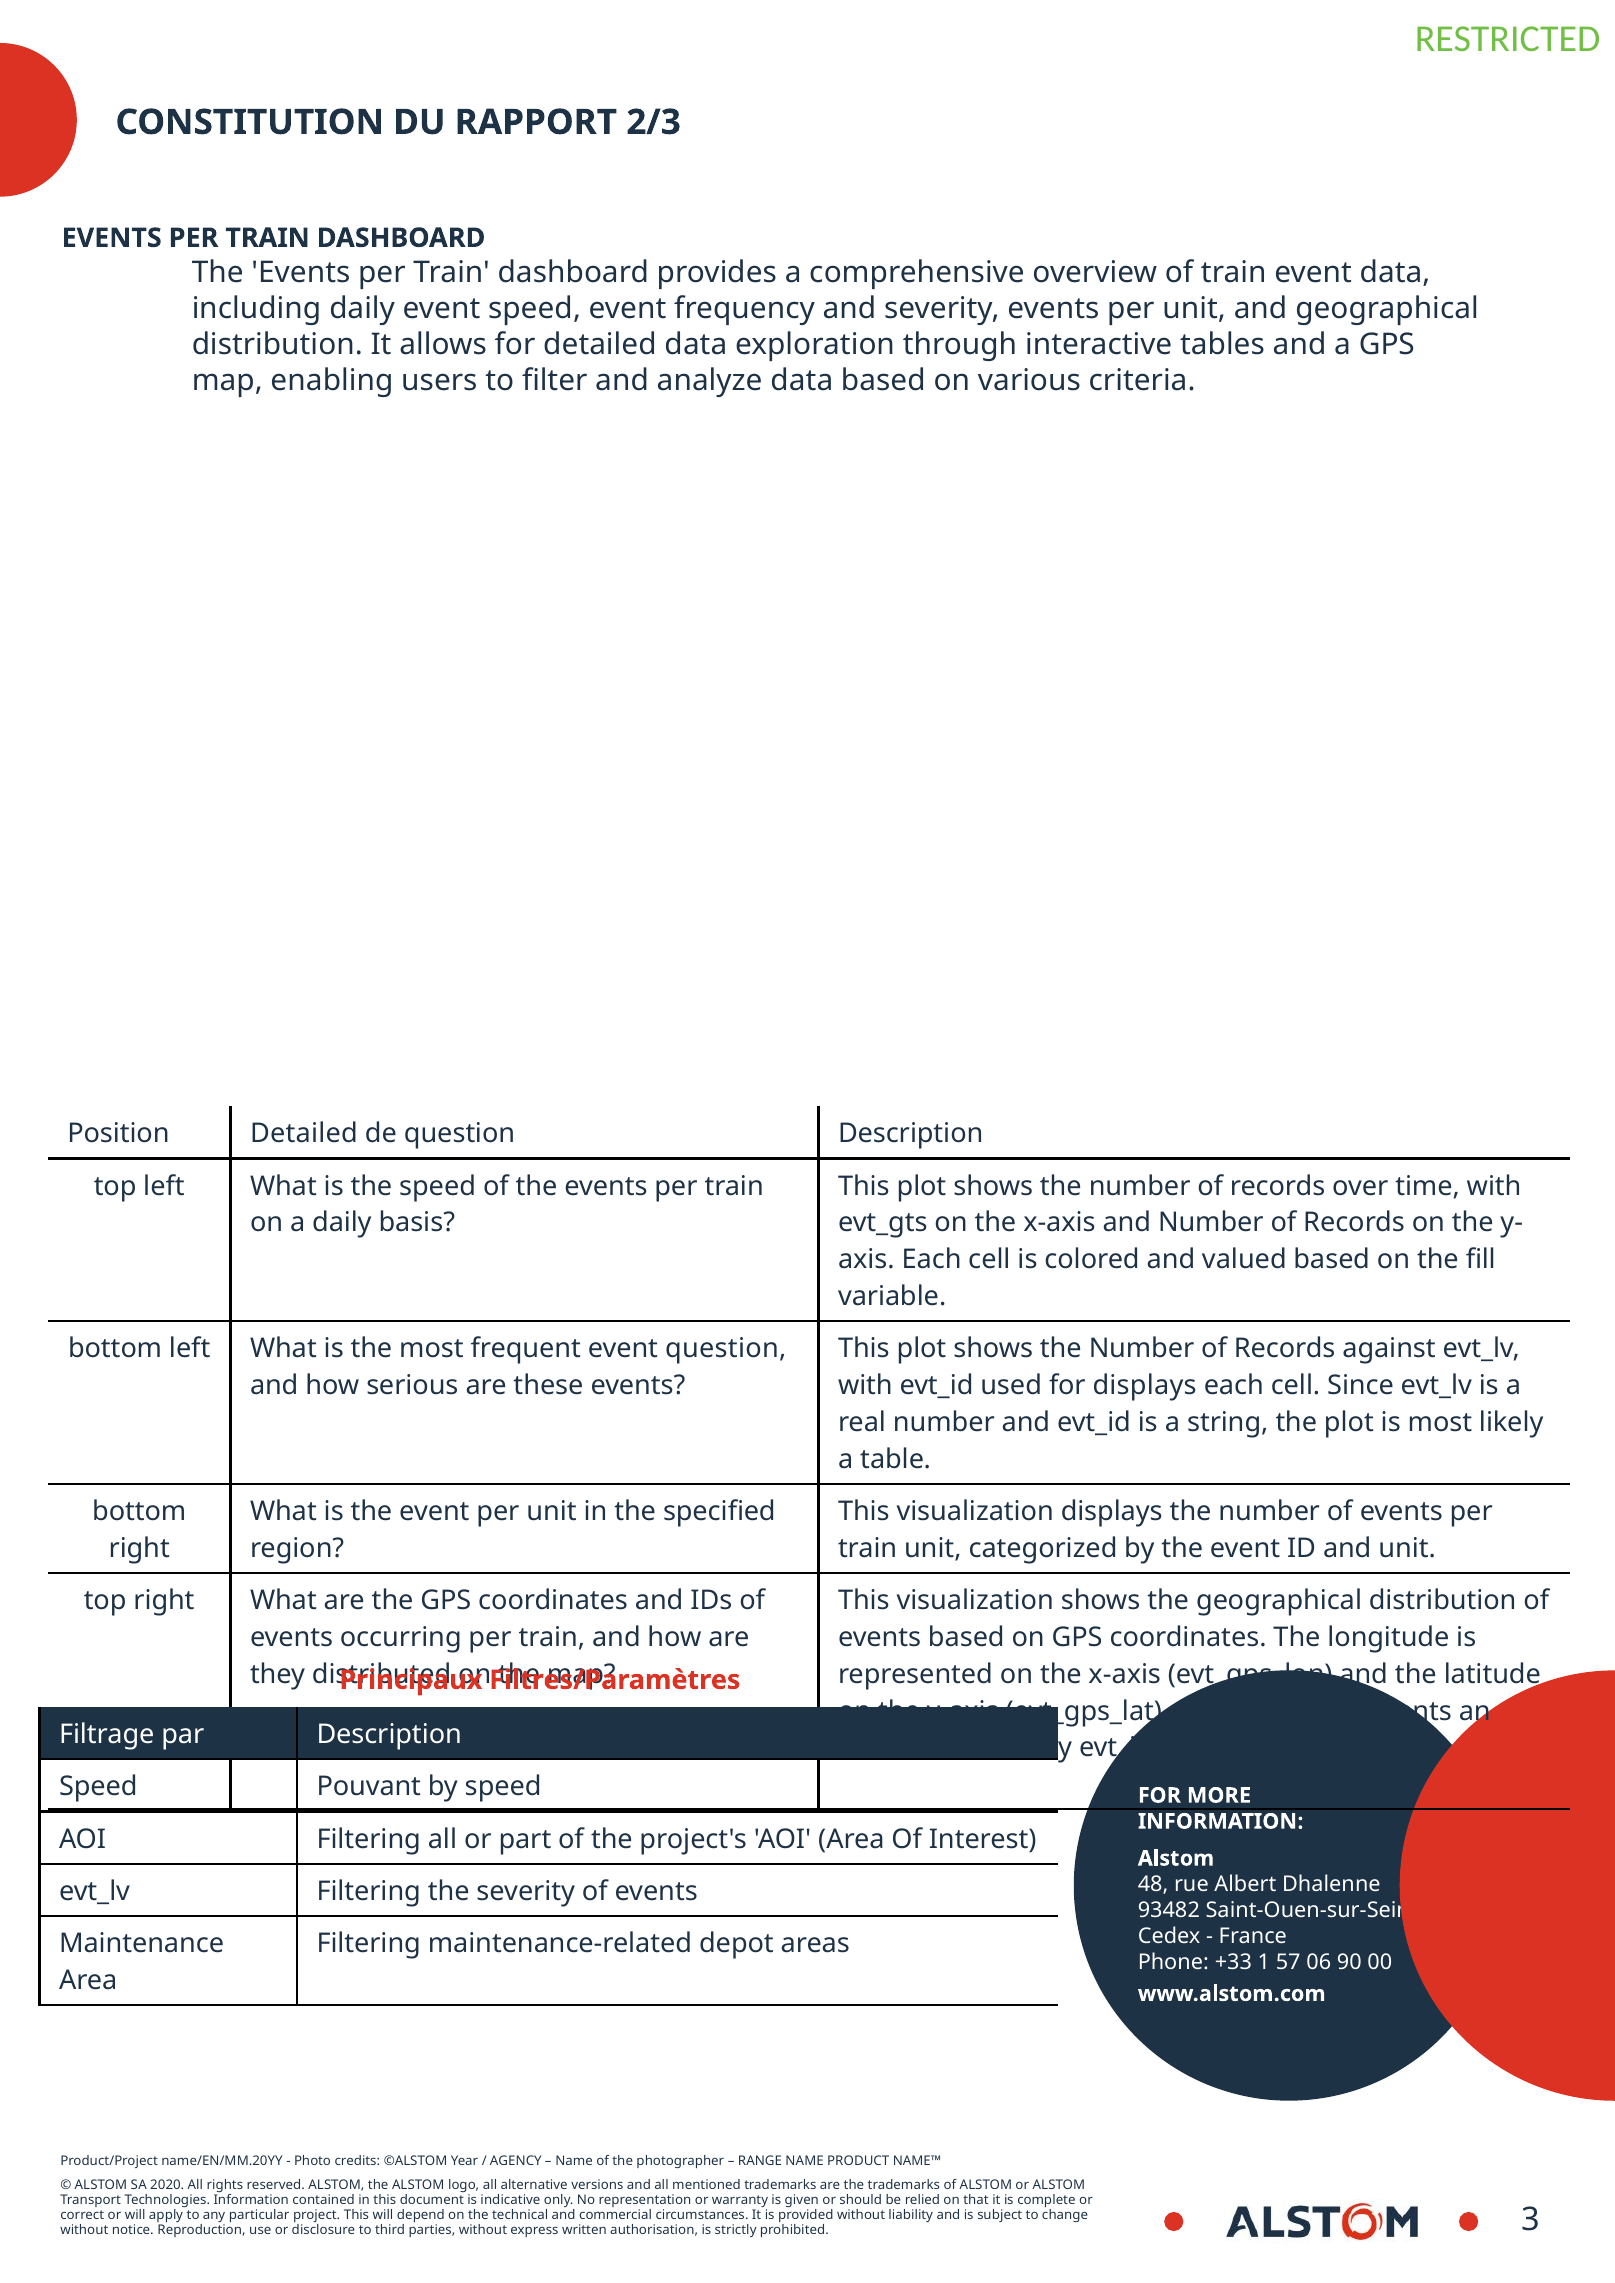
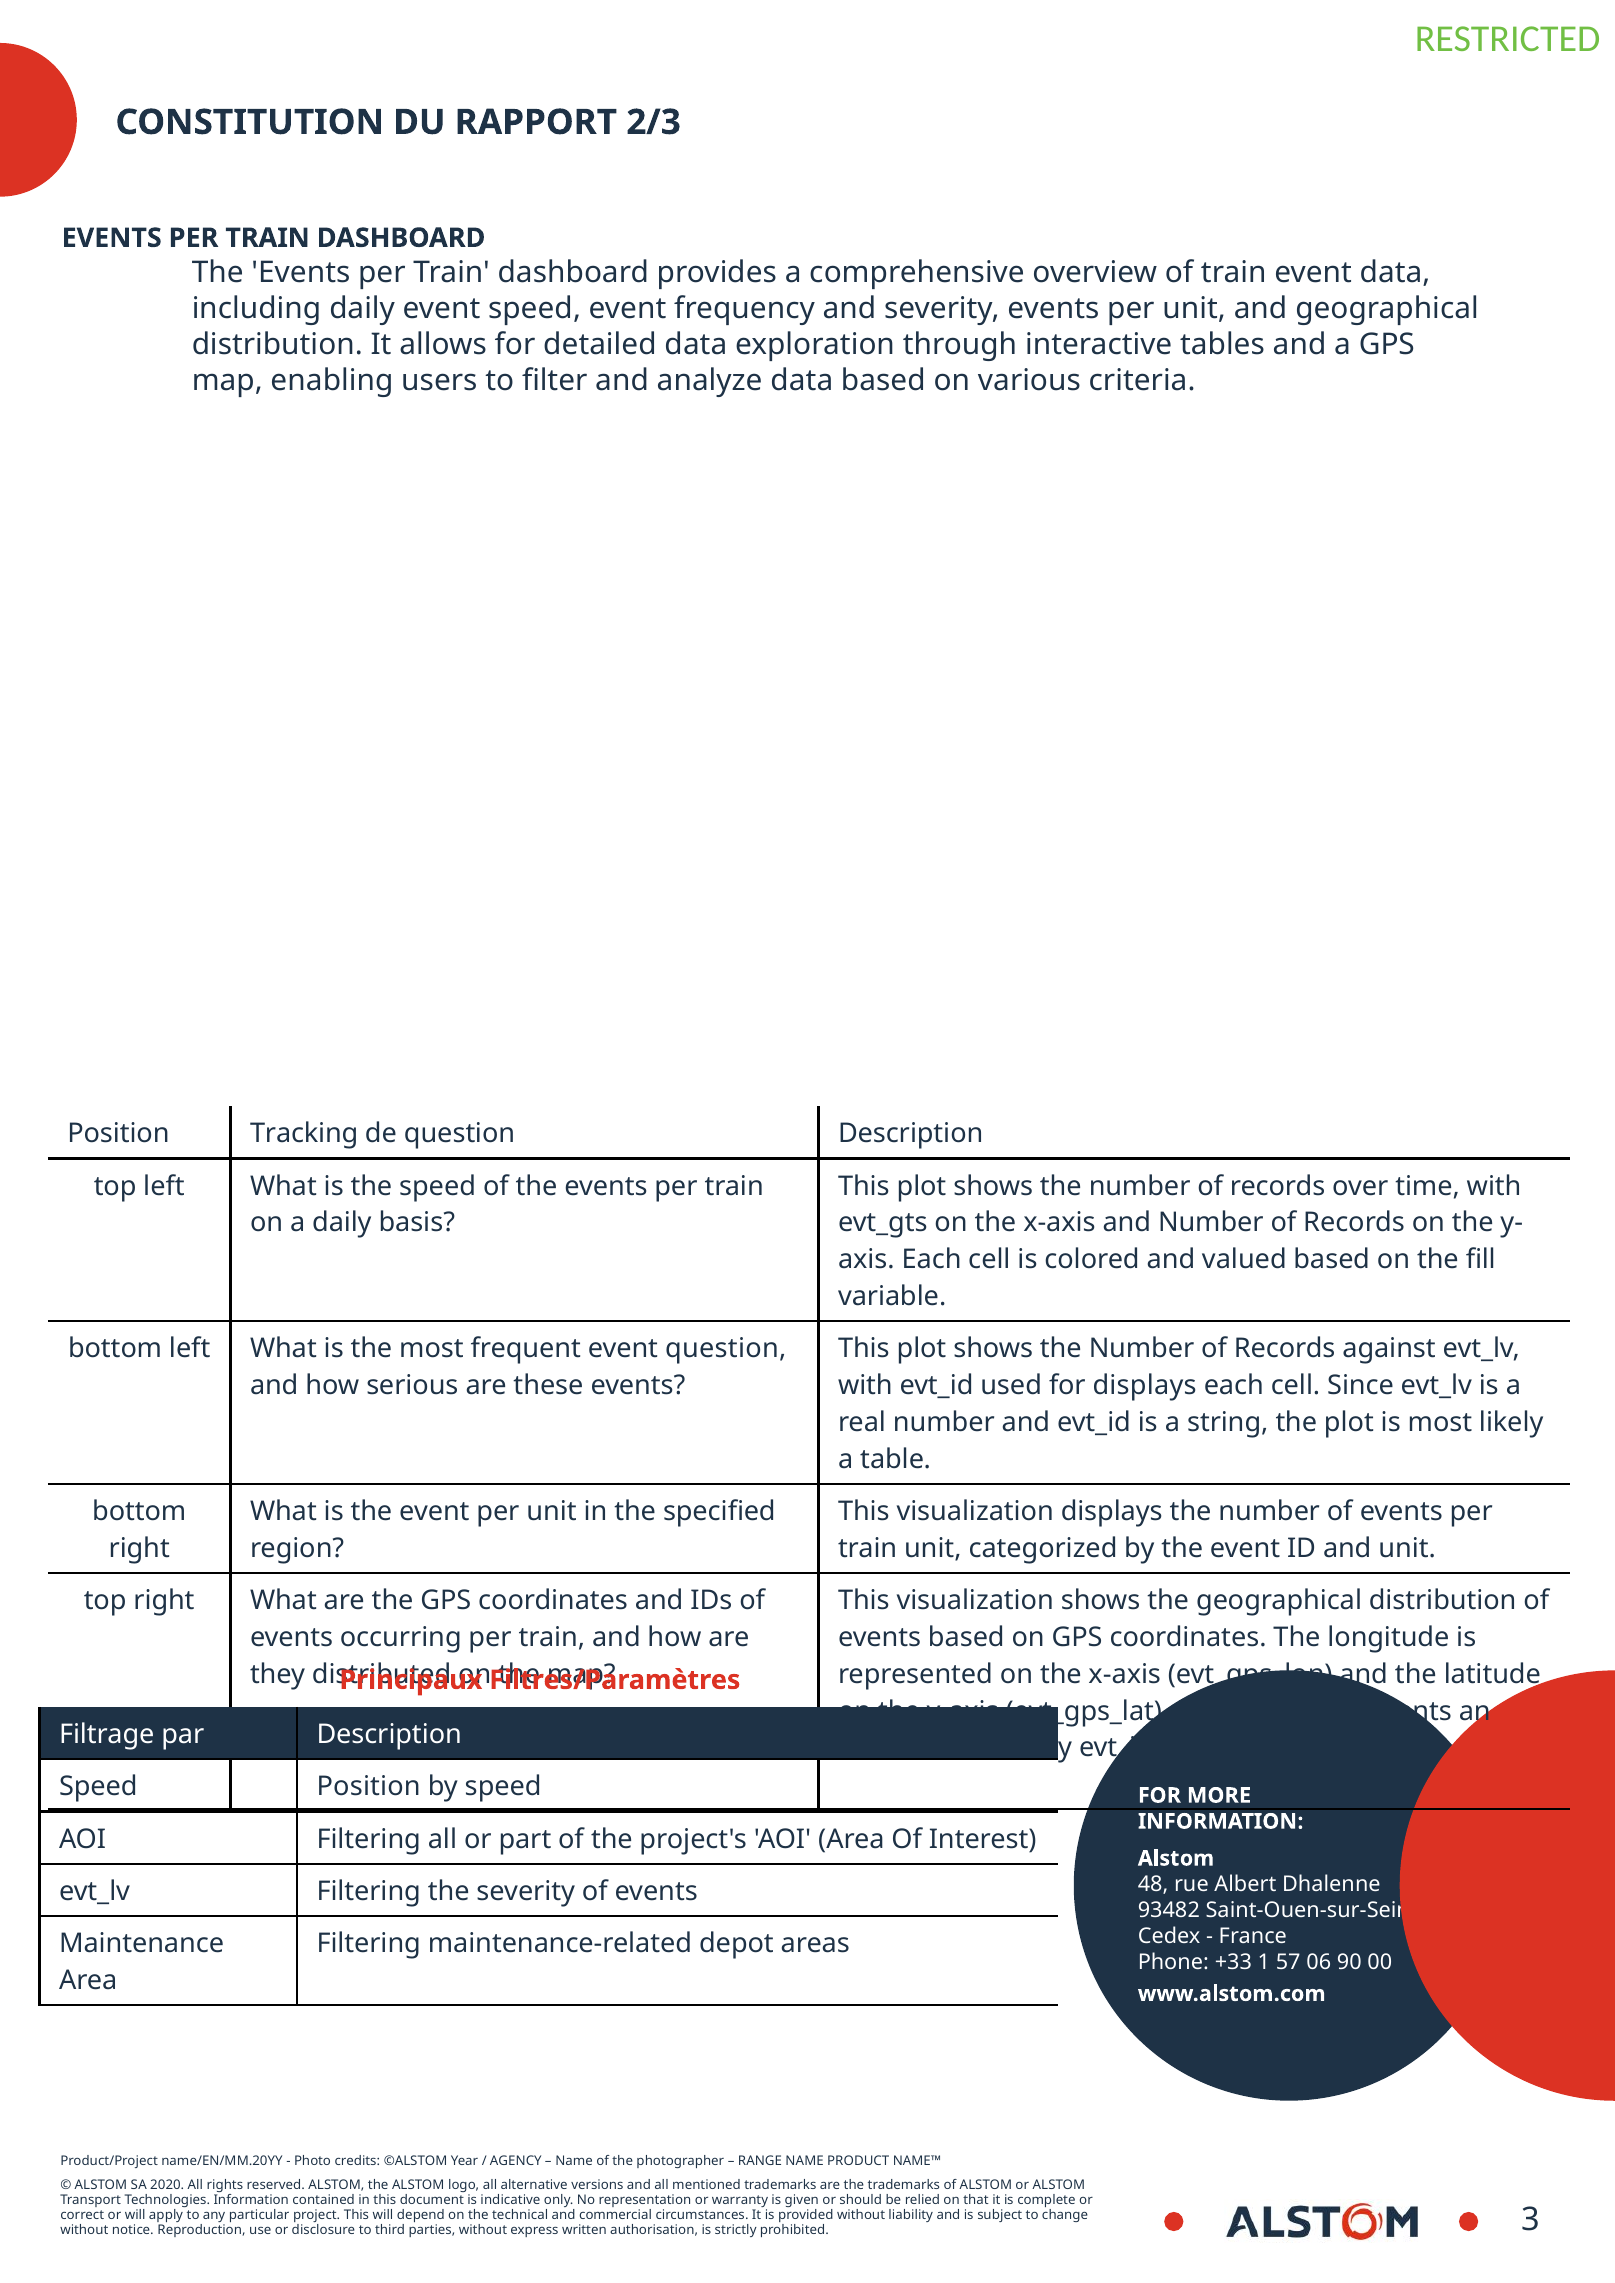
Position Detailed: Detailed -> Tracking
Speed Pouvant: Pouvant -> Position
